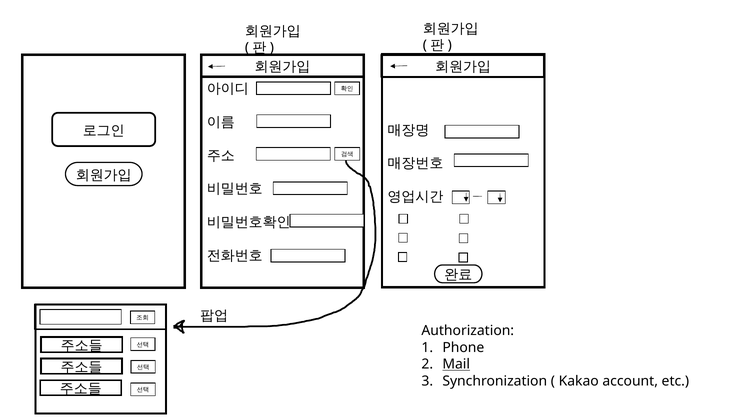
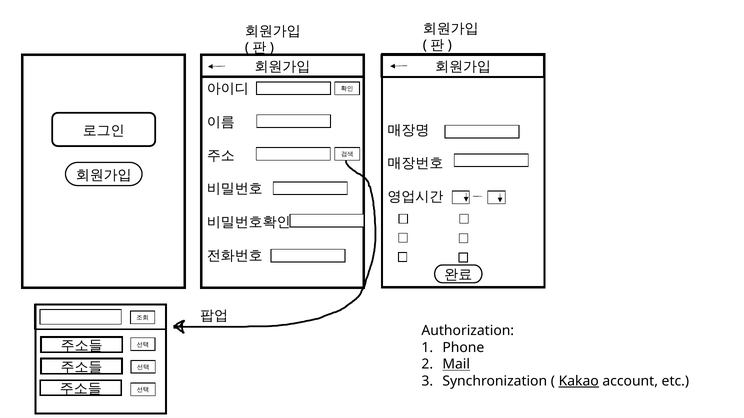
Kakao underline: none -> present
